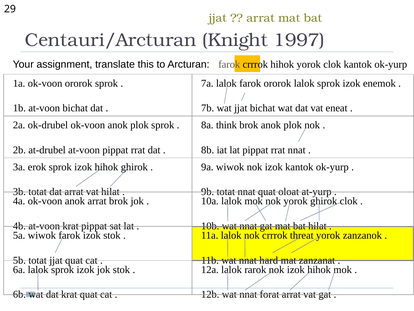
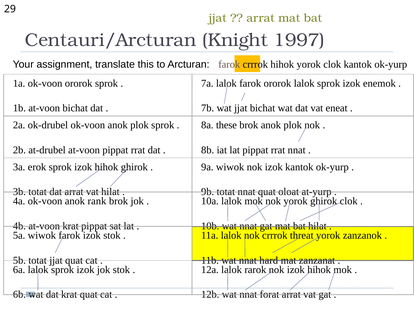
think: think -> these
anok arrat: arrat -> rank
